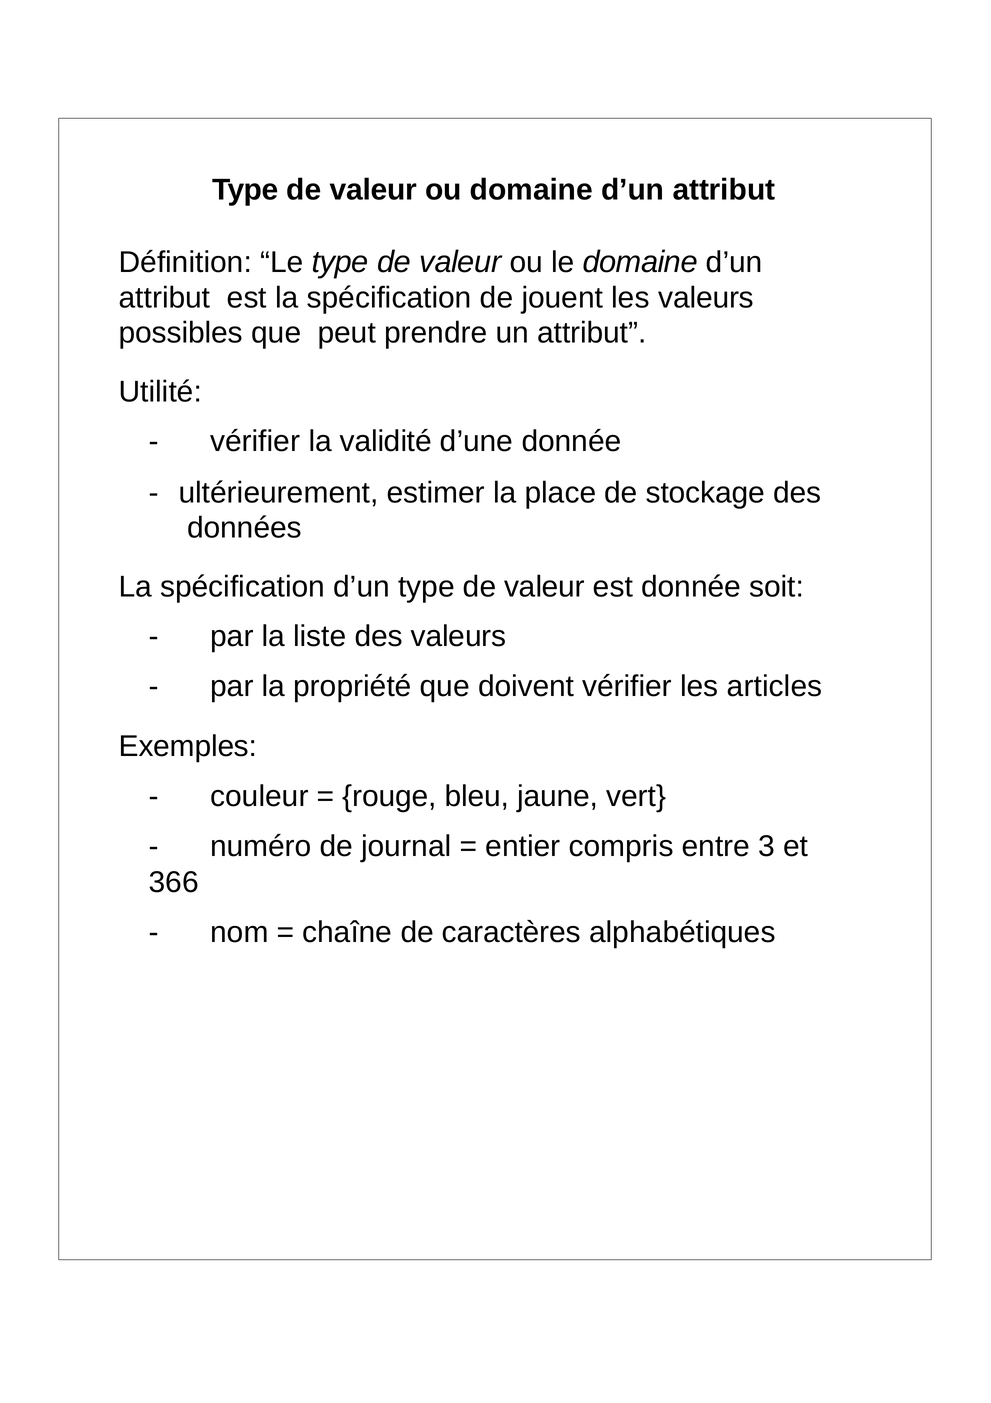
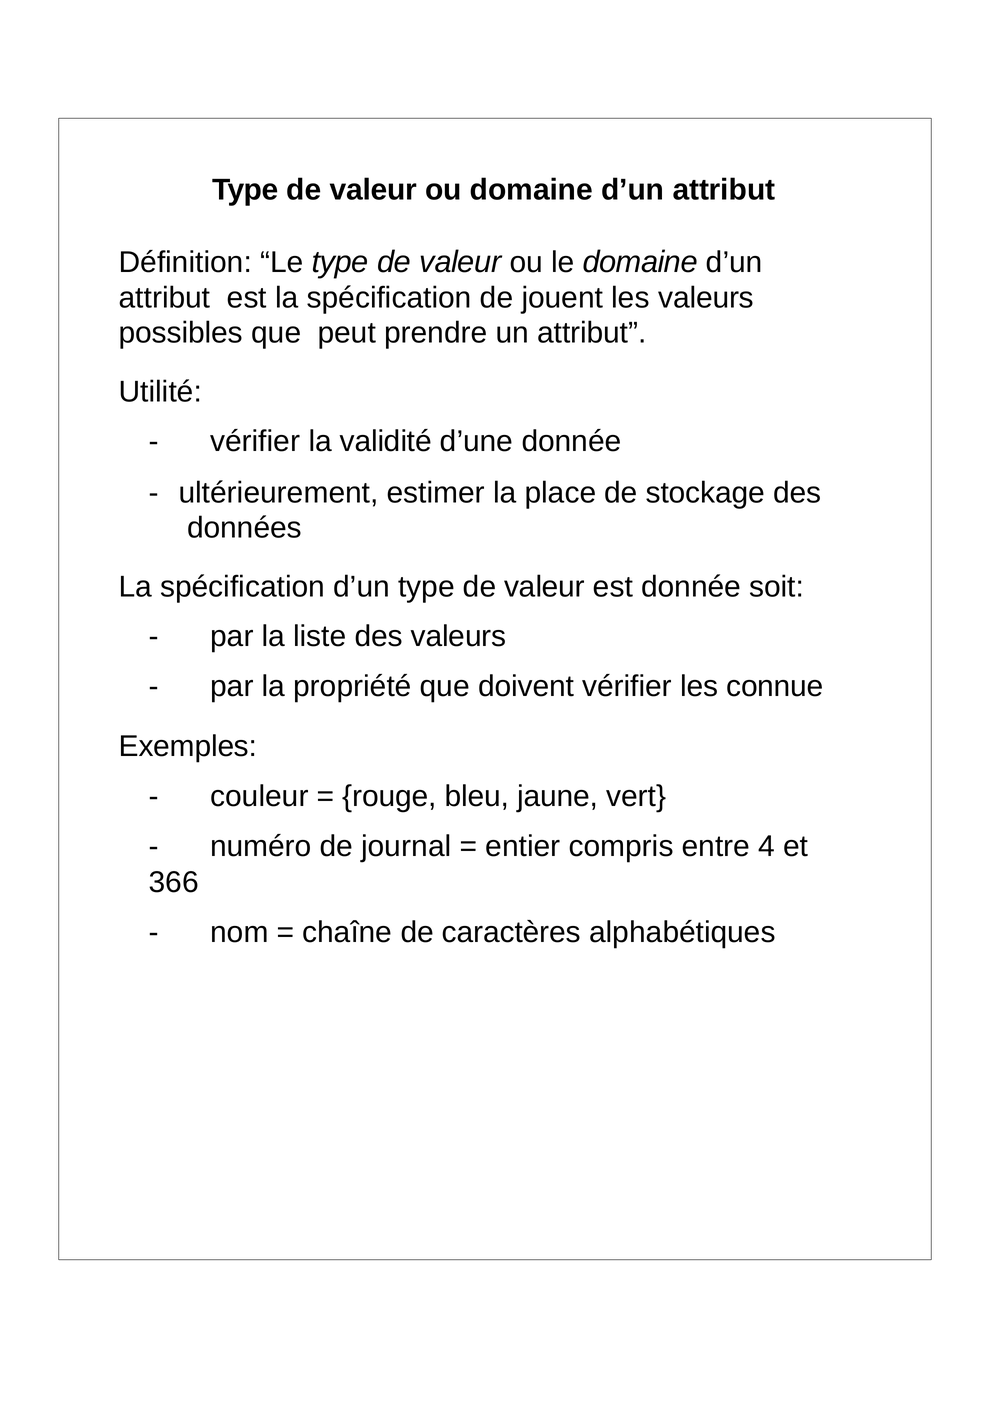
articles: articles -> connue
3: 3 -> 4
